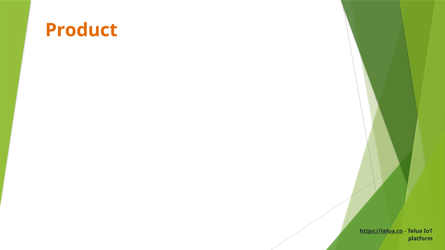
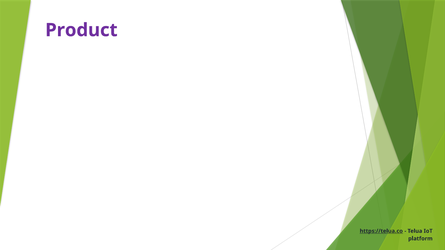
Product colour: orange -> purple
